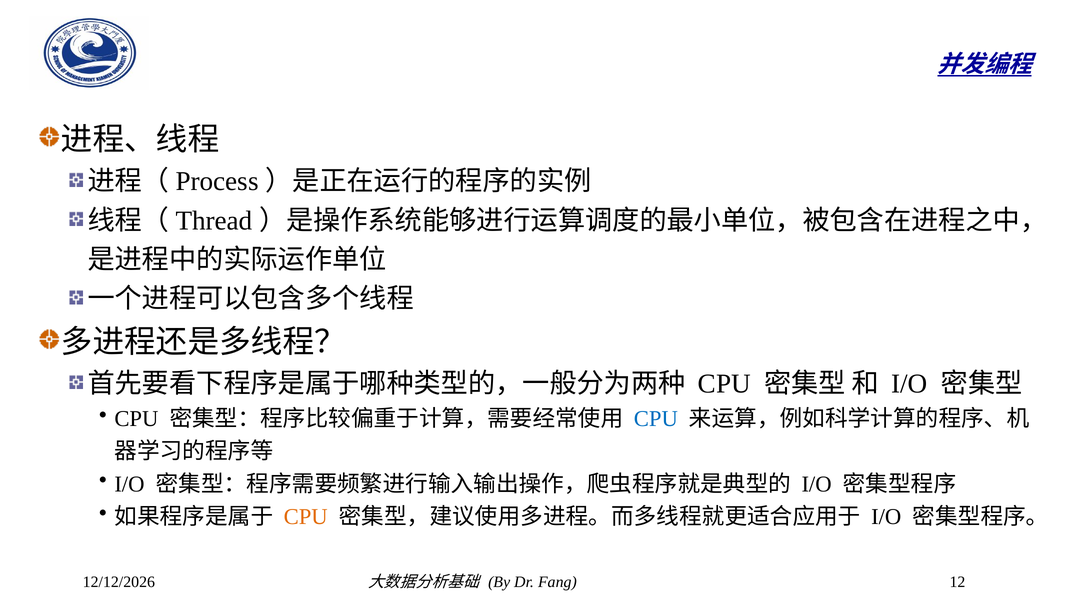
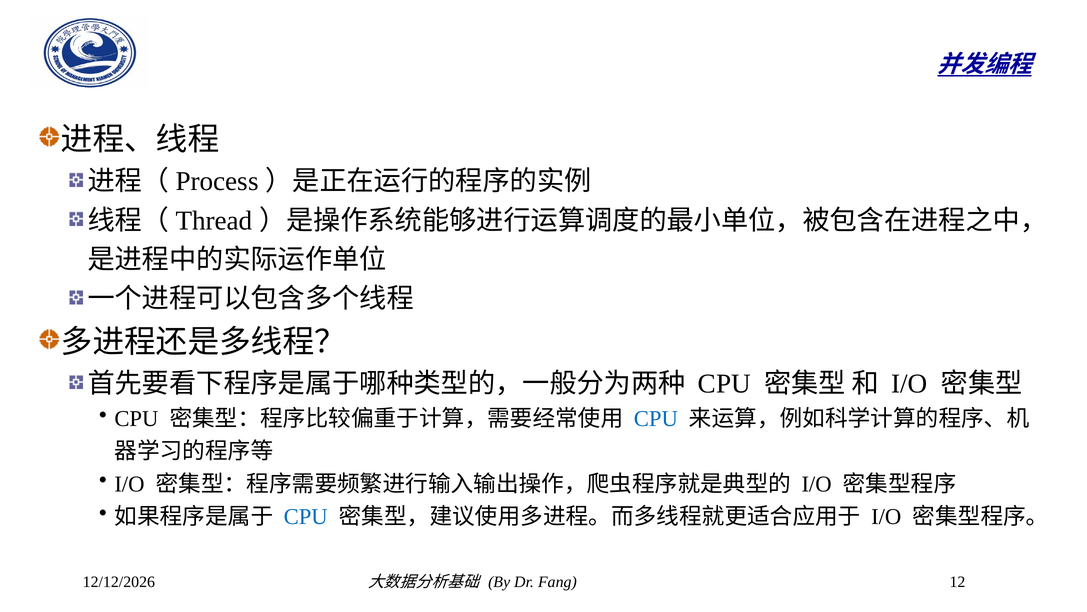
CPU at (306, 516) colour: orange -> blue
